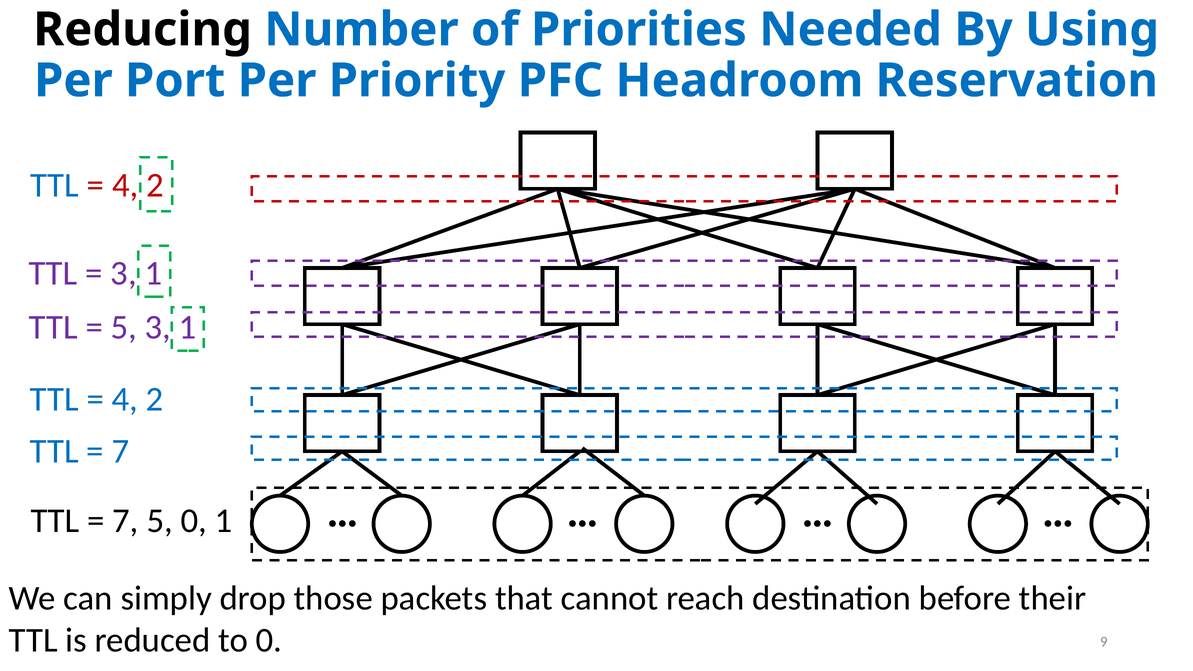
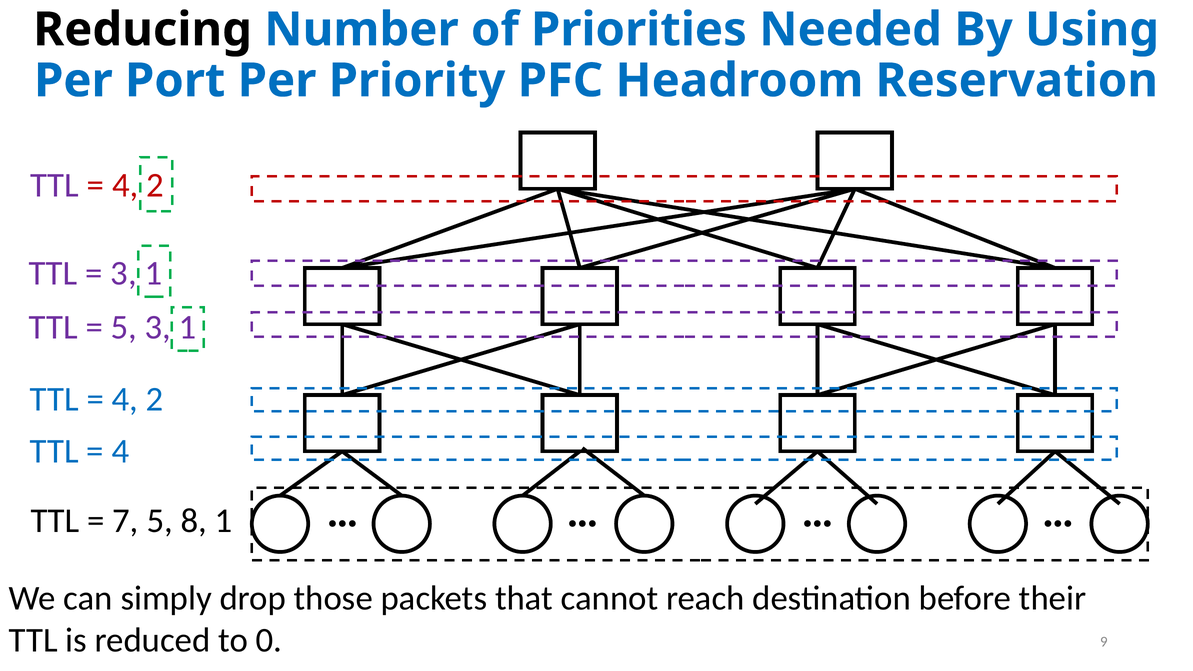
TTL at (55, 185) colour: blue -> purple
7 at (120, 451): 7 -> 4
5 0: 0 -> 8
